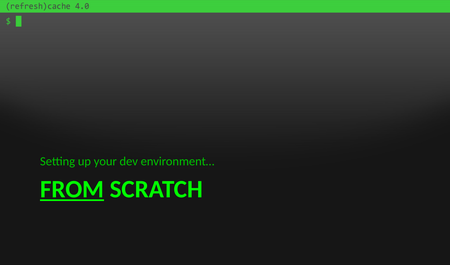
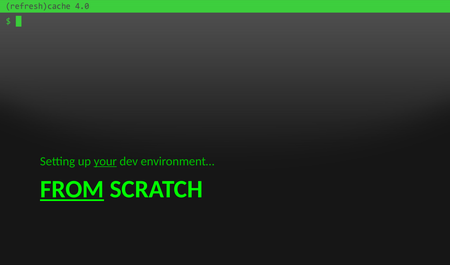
your underline: none -> present
